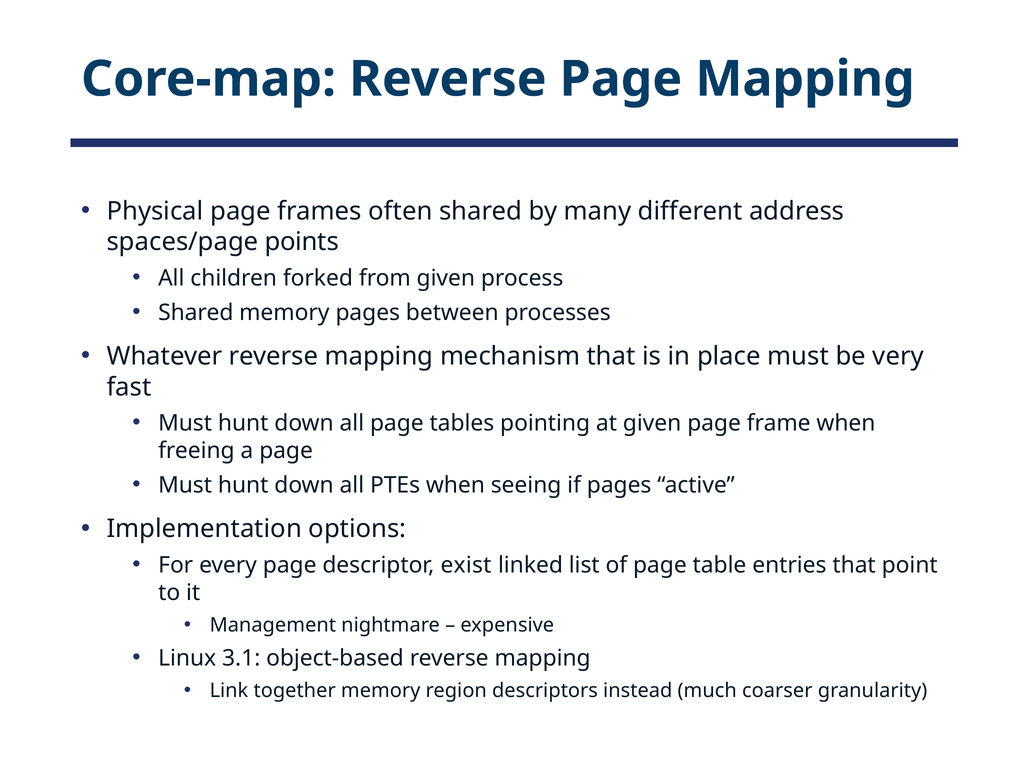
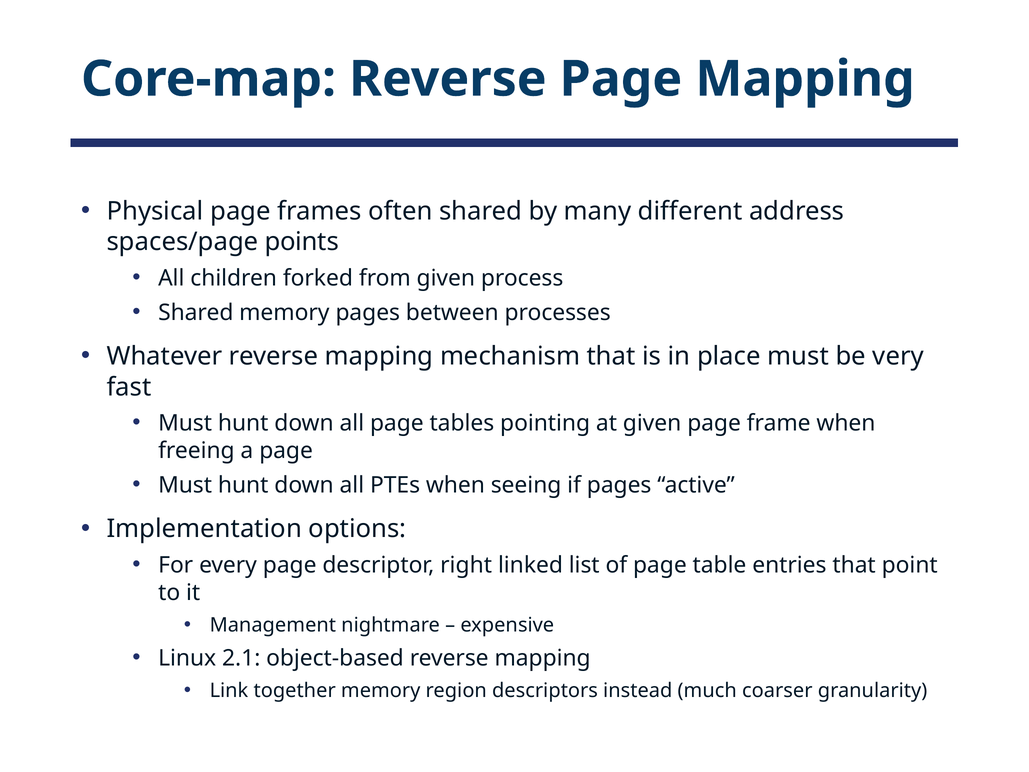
exist: exist -> right
3.1: 3.1 -> 2.1
